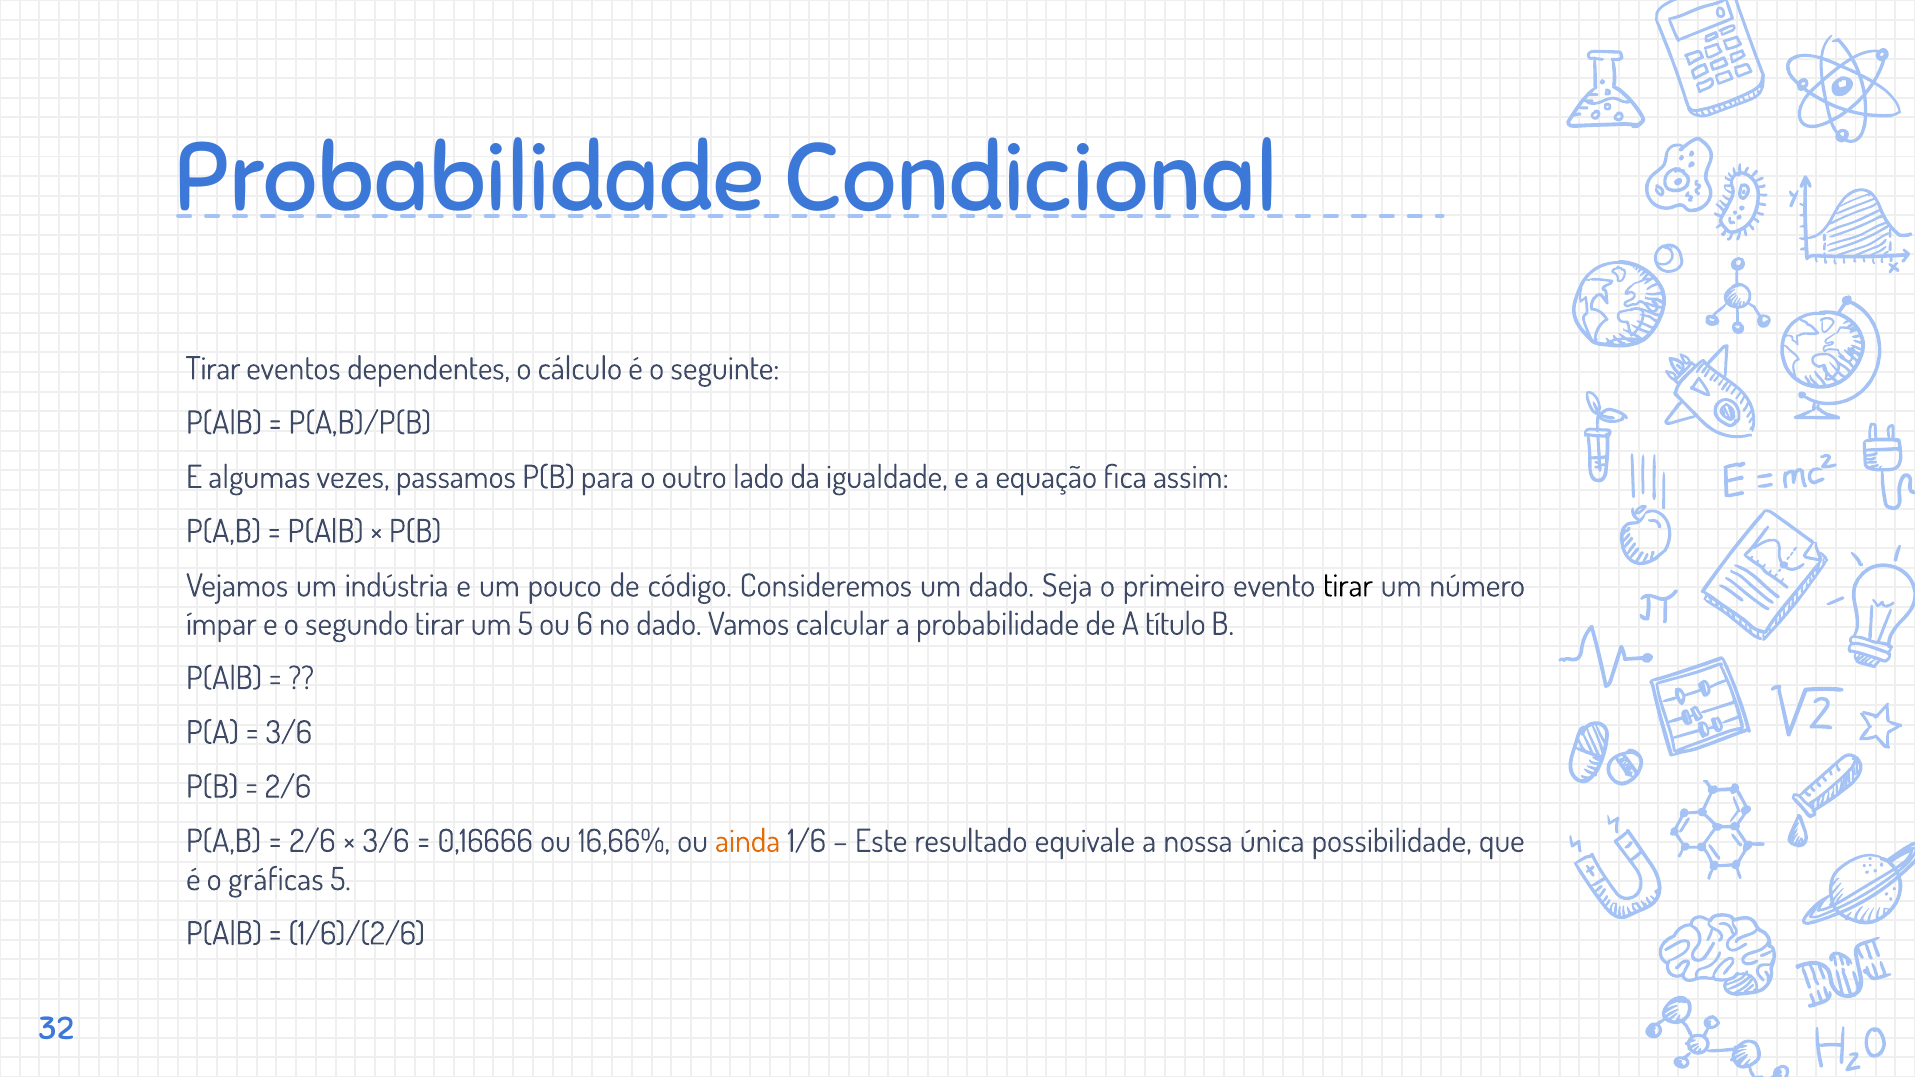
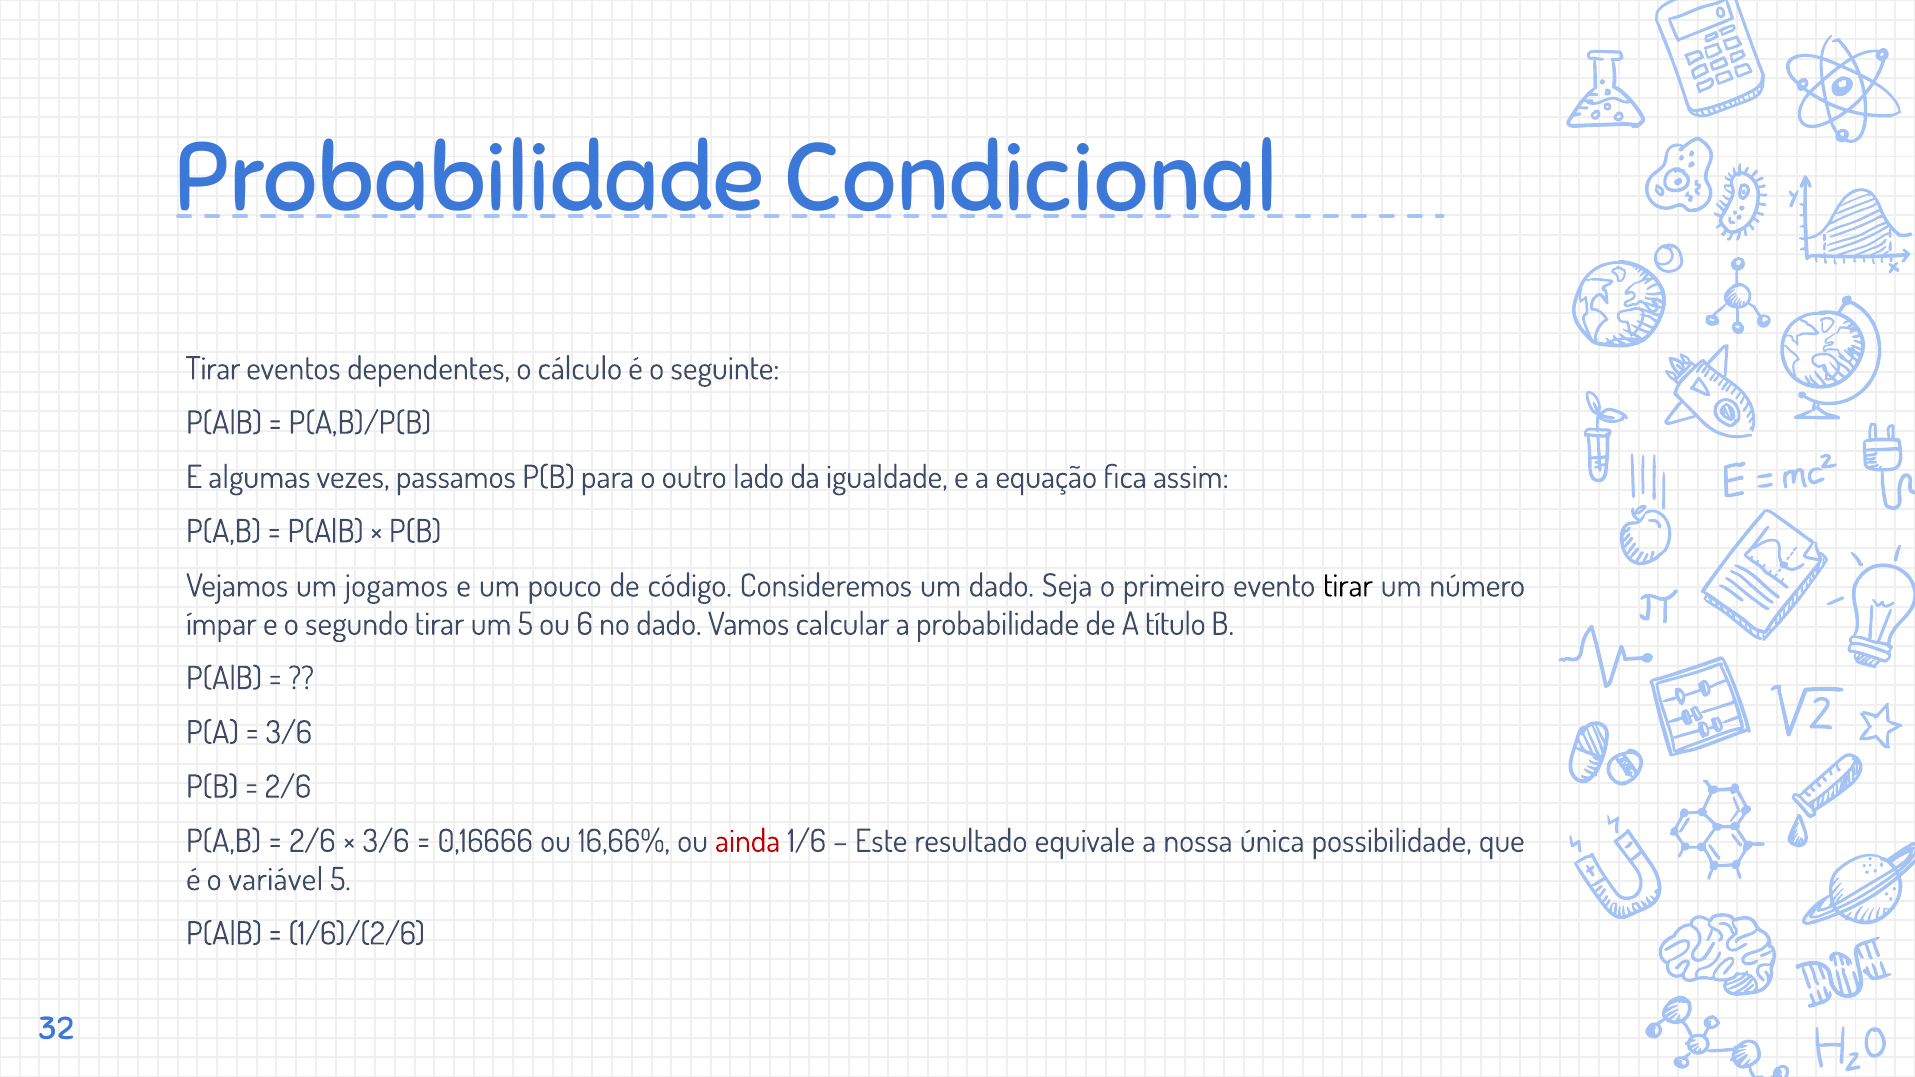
indústria: indústria -> jogamos
ainda colour: orange -> red
gráficas: gráficas -> variável
